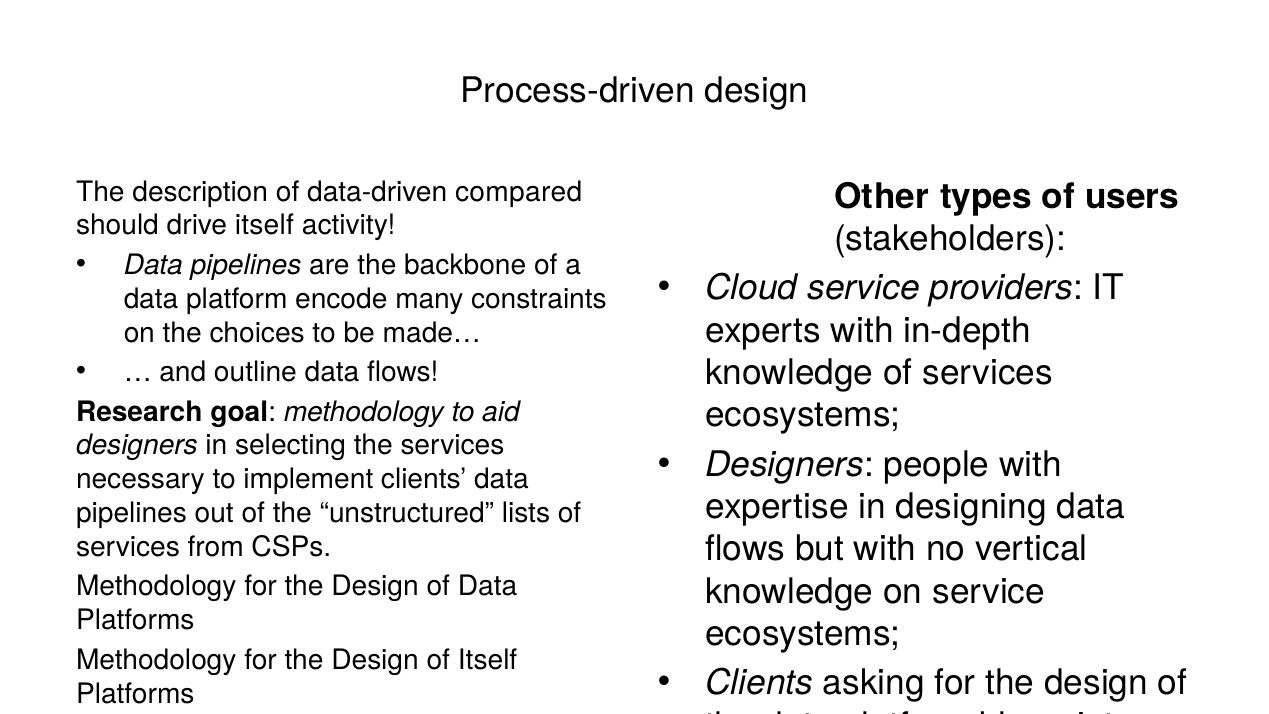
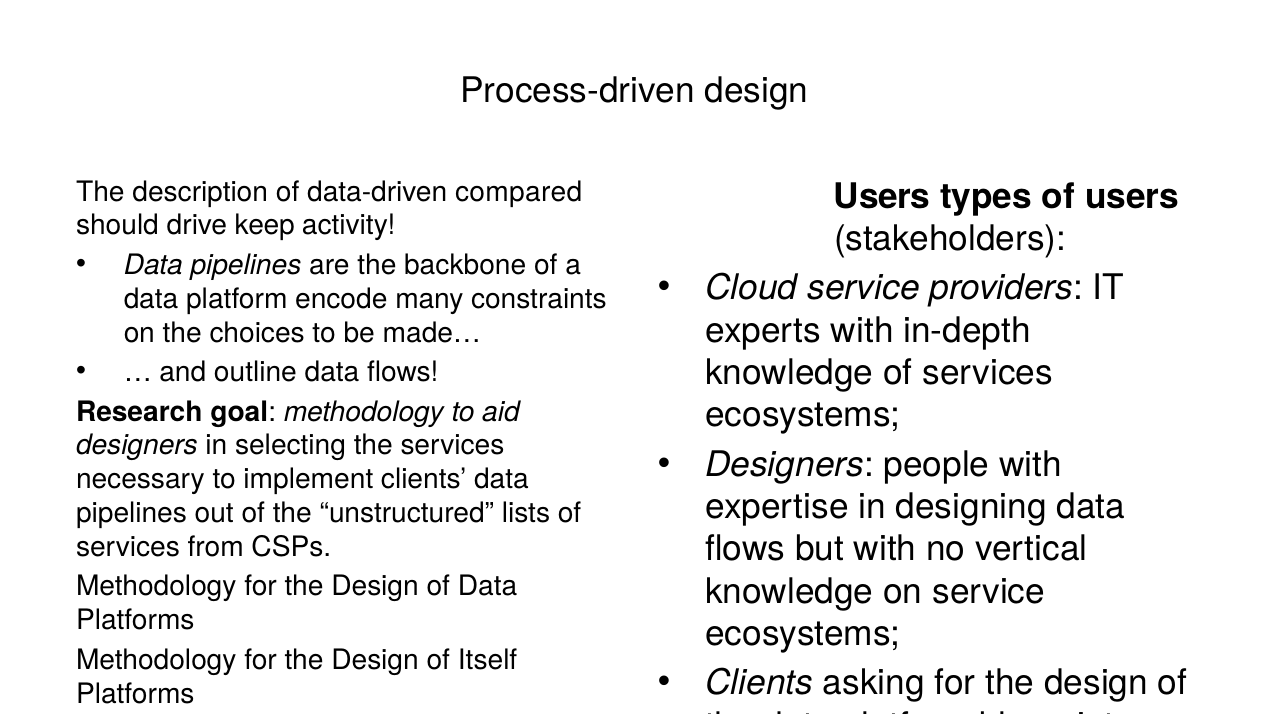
Other at (882, 197): Other -> Users
drive itself: itself -> keep
